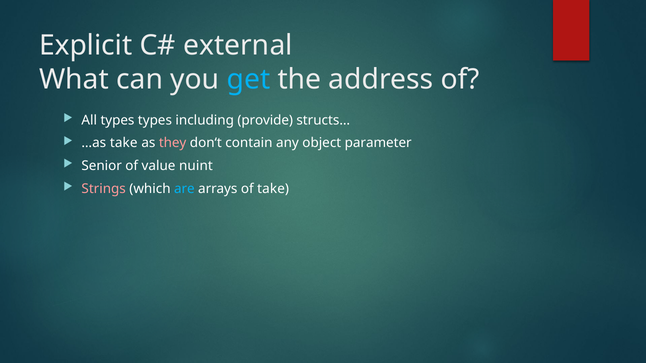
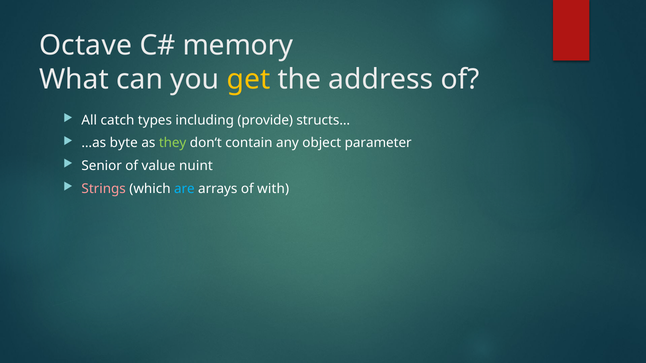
Explicit: Explicit -> Octave
external: external -> memory
get colour: light blue -> yellow
All types: types -> catch
…as take: take -> byte
they colour: pink -> light green
of take: take -> with
